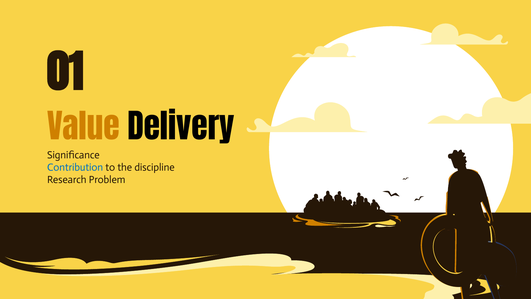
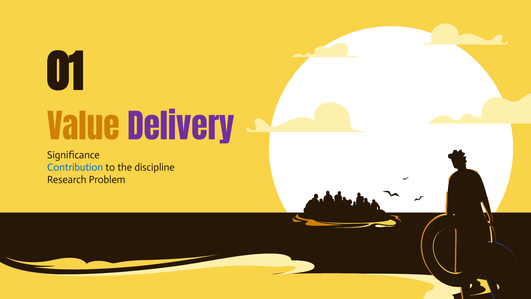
Delivery colour: black -> purple
